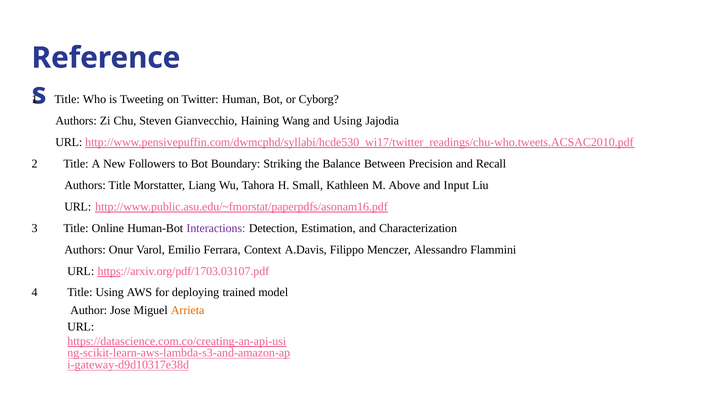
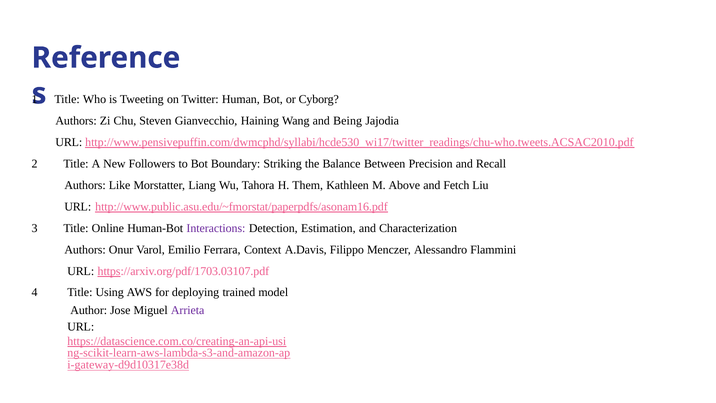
and Using: Using -> Being
Authors Title: Title -> Like
Small: Small -> Them
Input: Input -> Fetch
Arrieta colour: orange -> purple
